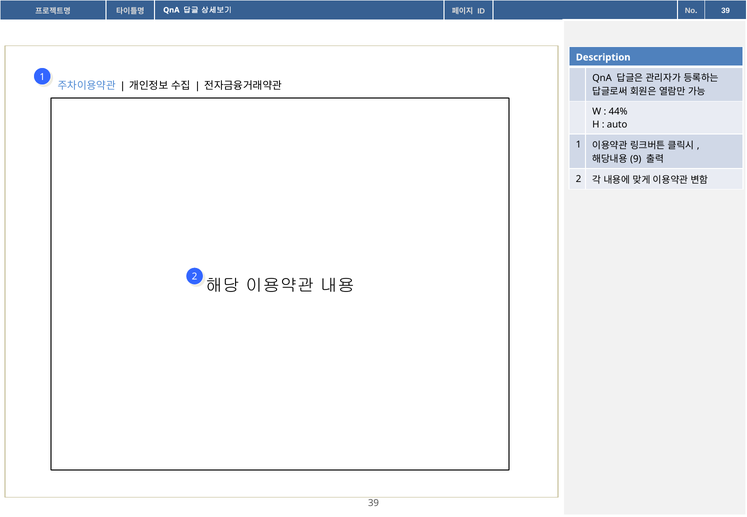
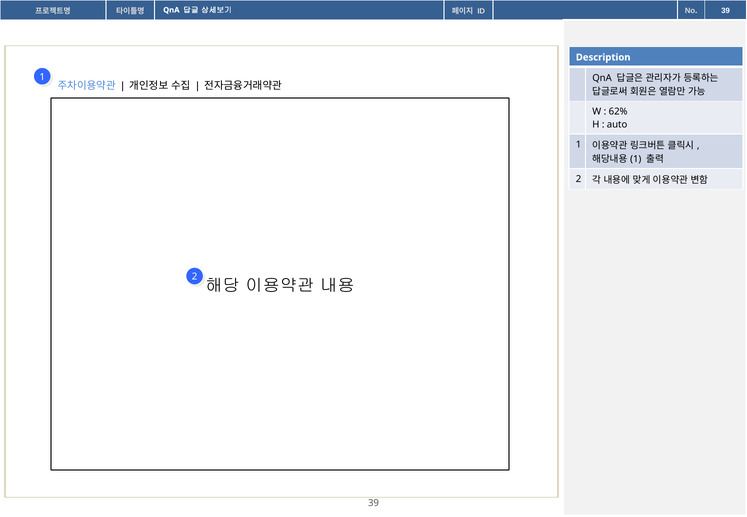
44%: 44% -> 62%
9 at (636, 159): 9 -> 1
